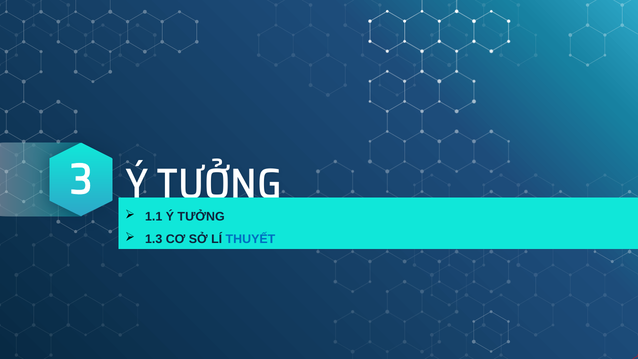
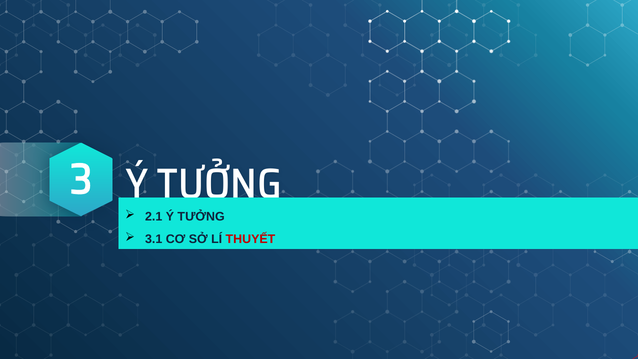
1.1: 1.1 -> 2.1
1.3: 1.3 -> 3.1
THUYẾT colour: blue -> red
